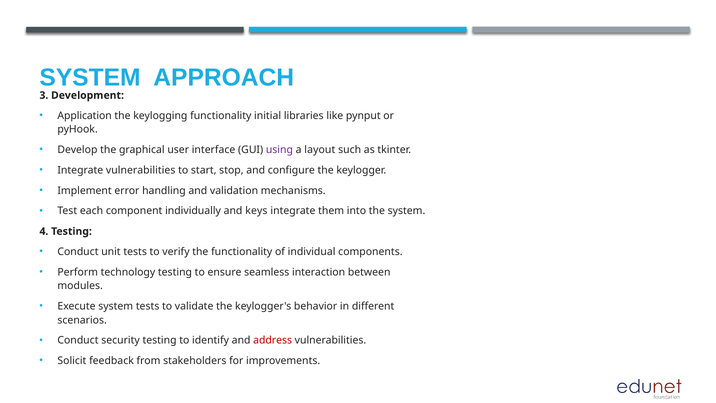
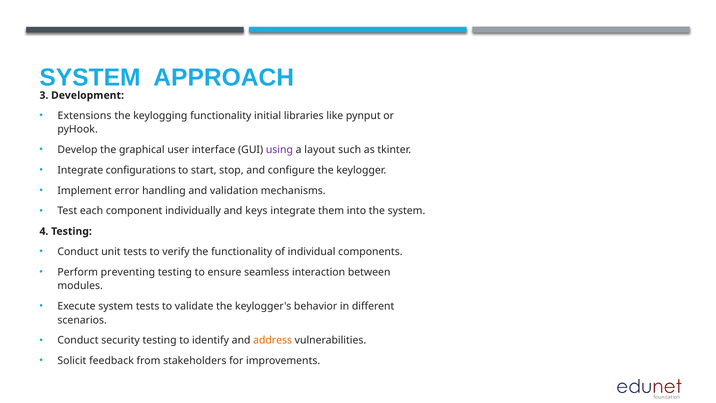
Application: Application -> Extensions
Integrate vulnerabilities: vulnerabilities -> configurations
technology: technology -> preventing
address colour: red -> orange
